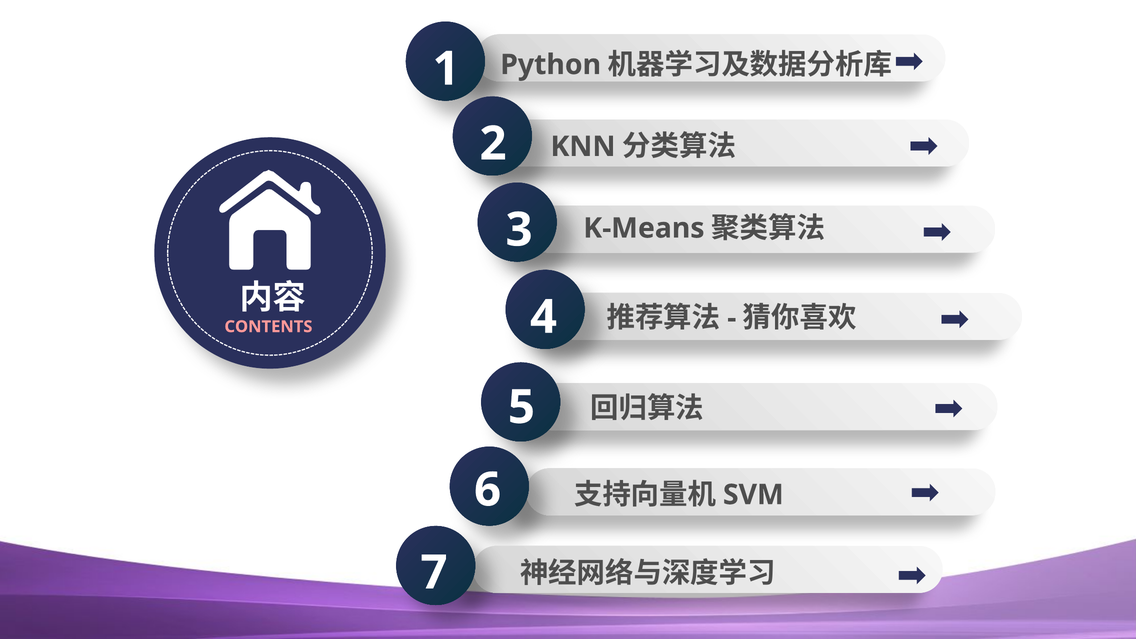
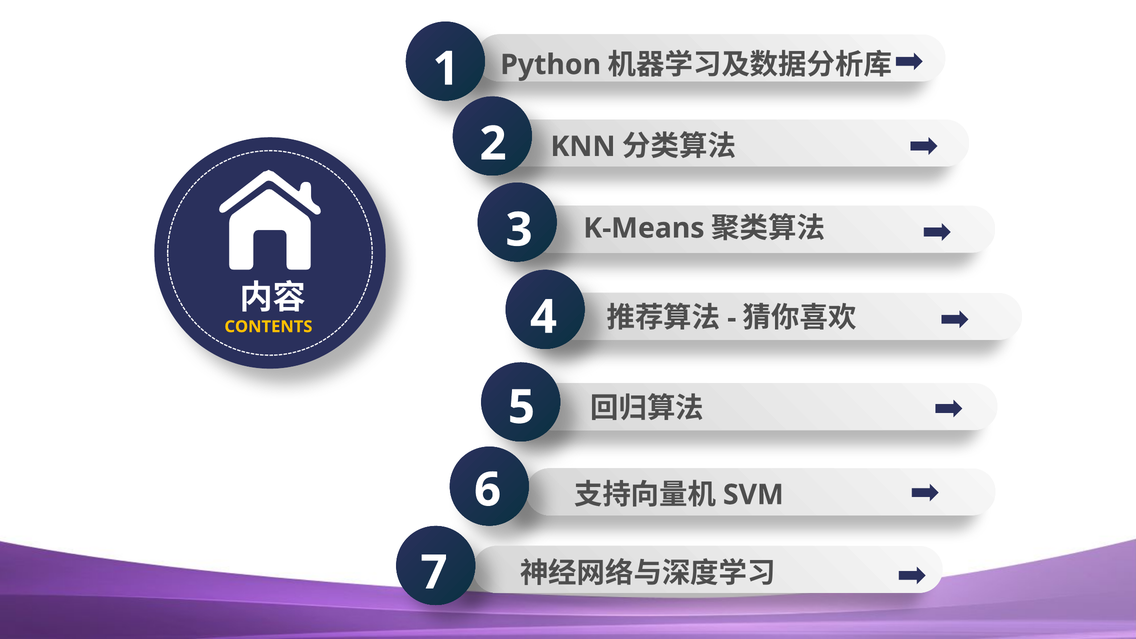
CONTENTS colour: pink -> yellow
